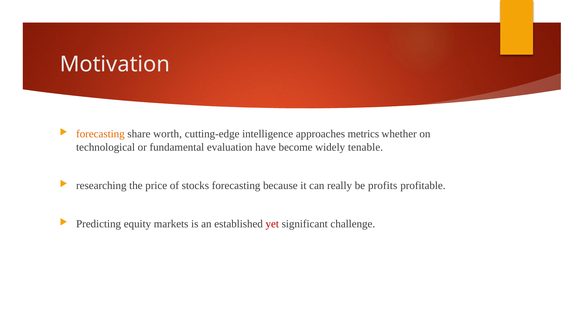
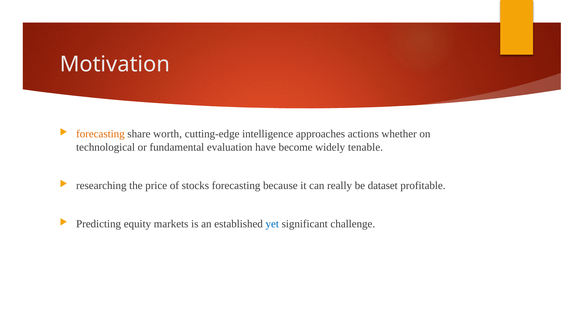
metrics: metrics -> actions
profits: profits -> dataset
yet colour: red -> blue
